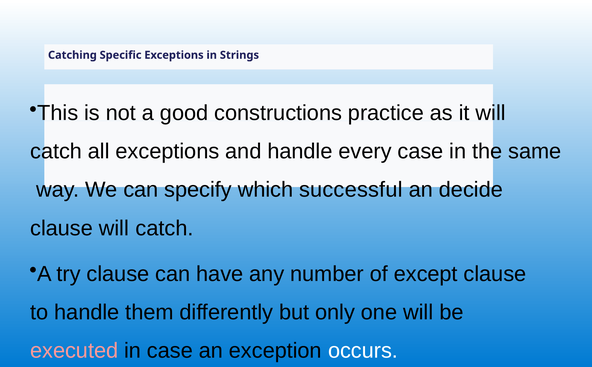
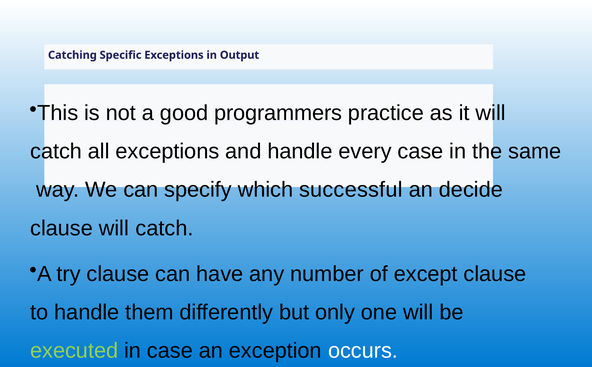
Strings: Strings -> Output
constructions: constructions -> programmers
executed colour: pink -> light green
